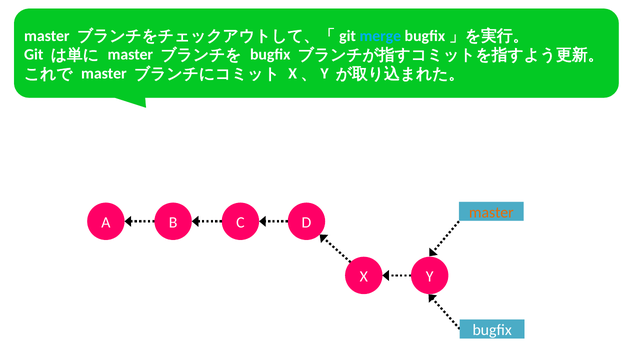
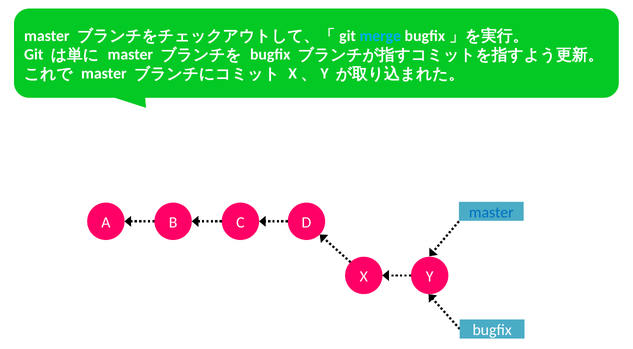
master at (491, 212) colour: orange -> blue
